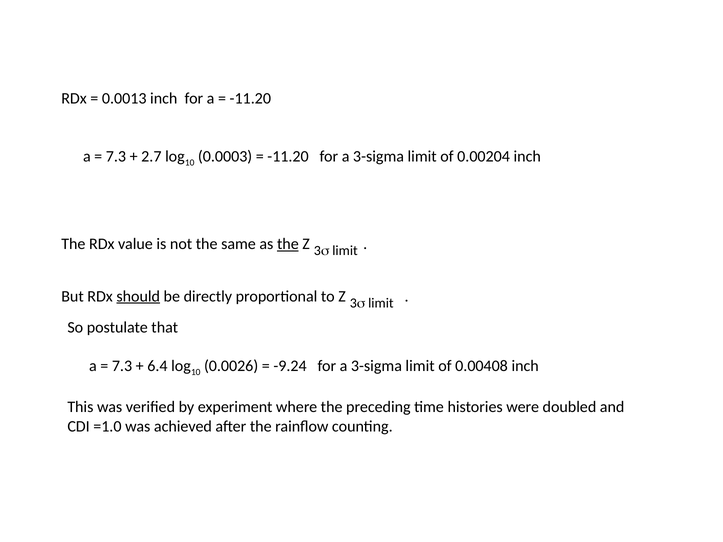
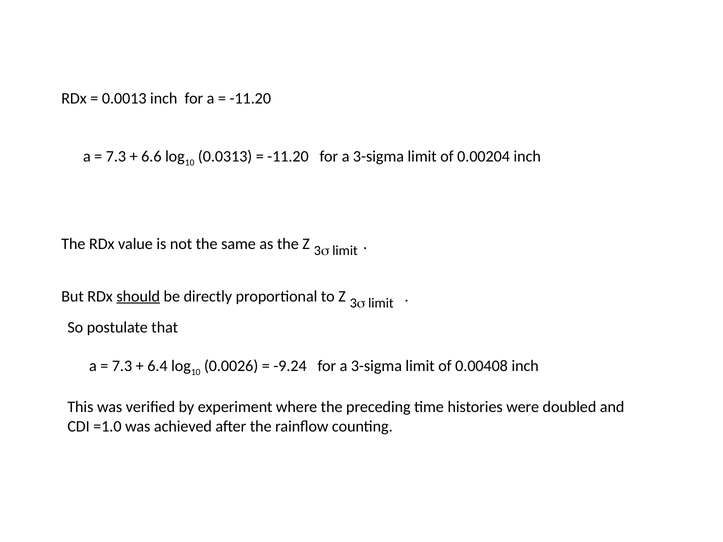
2.7: 2.7 -> 6.6
0.0003: 0.0003 -> 0.0313
the at (288, 244) underline: present -> none
